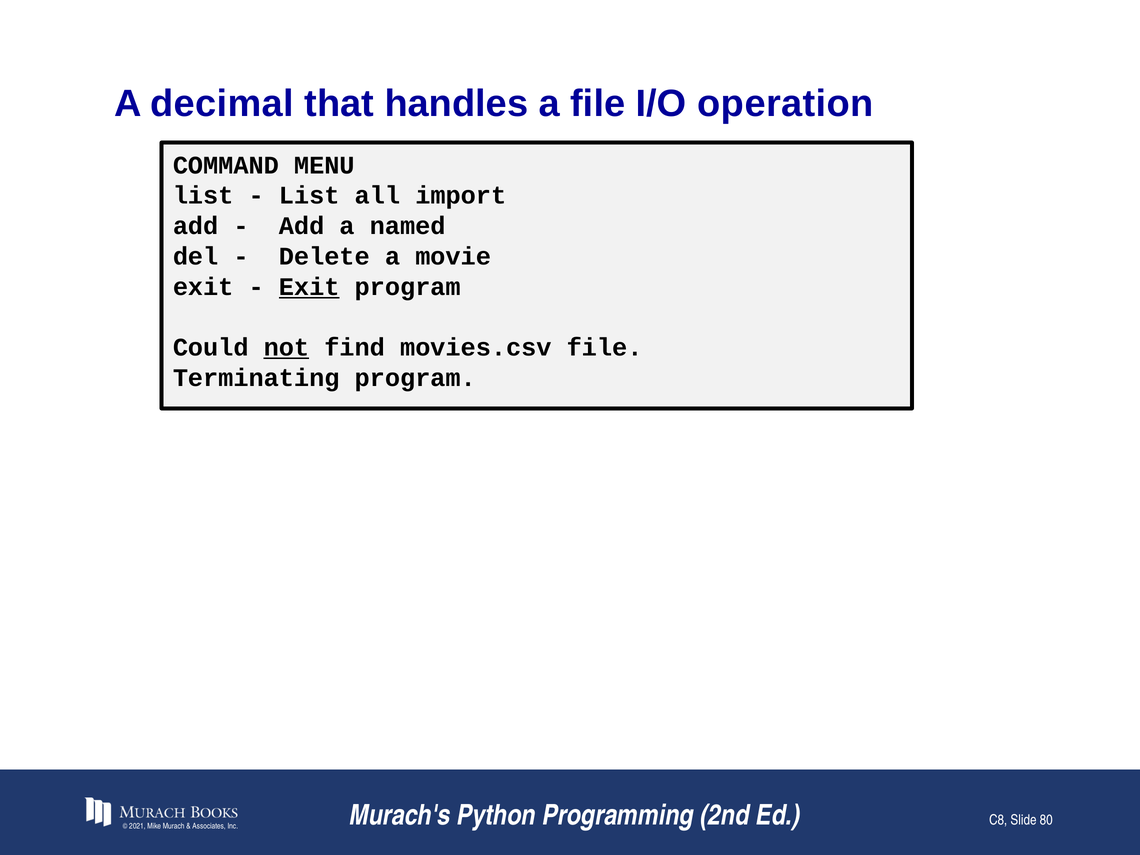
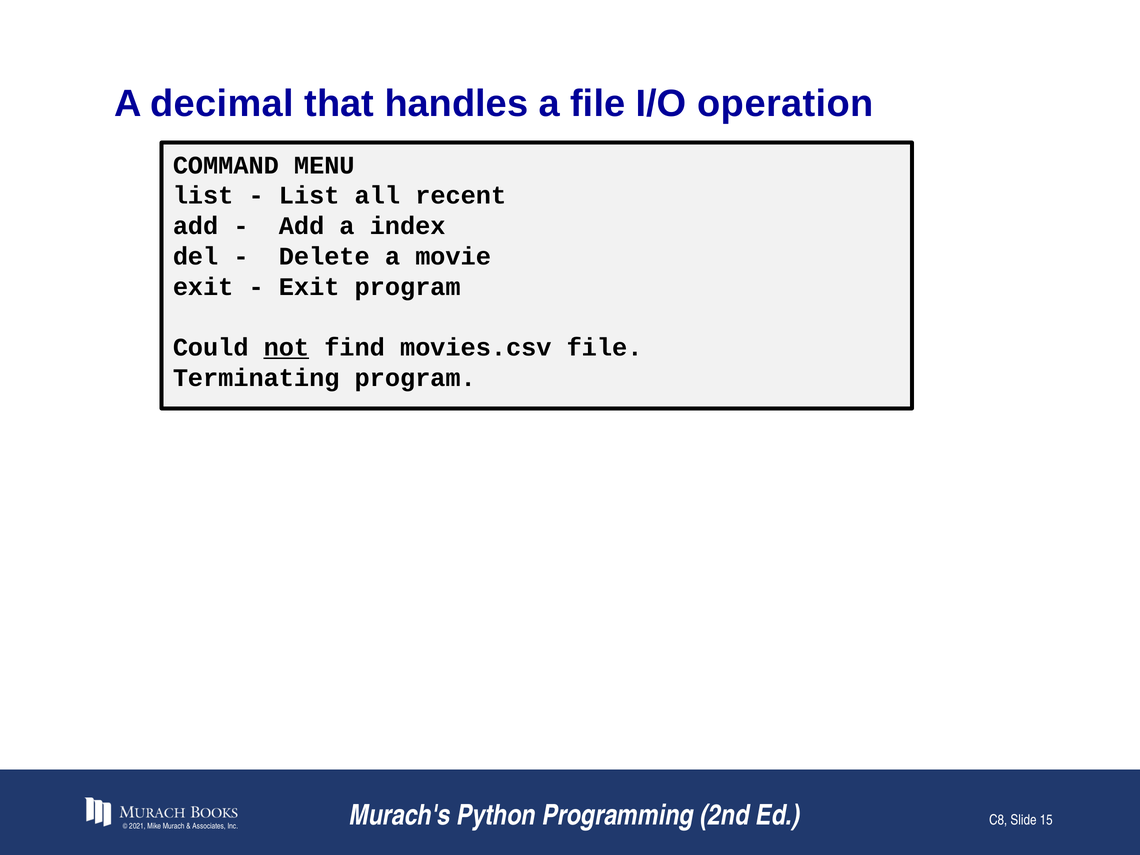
import: import -> recent
named: named -> index
Exit at (309, 287) underline: present -> none
80: 80 -> 15
